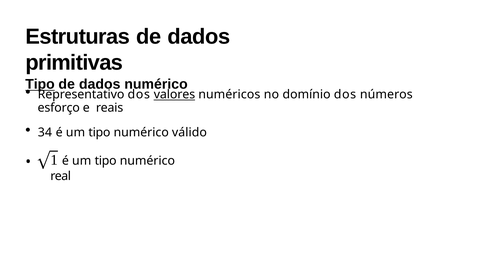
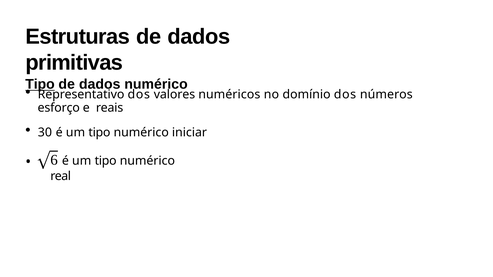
valores underline: present -> none
34: 34 -> 30
válido: válido -> iniciar
1: 1 -> 6
